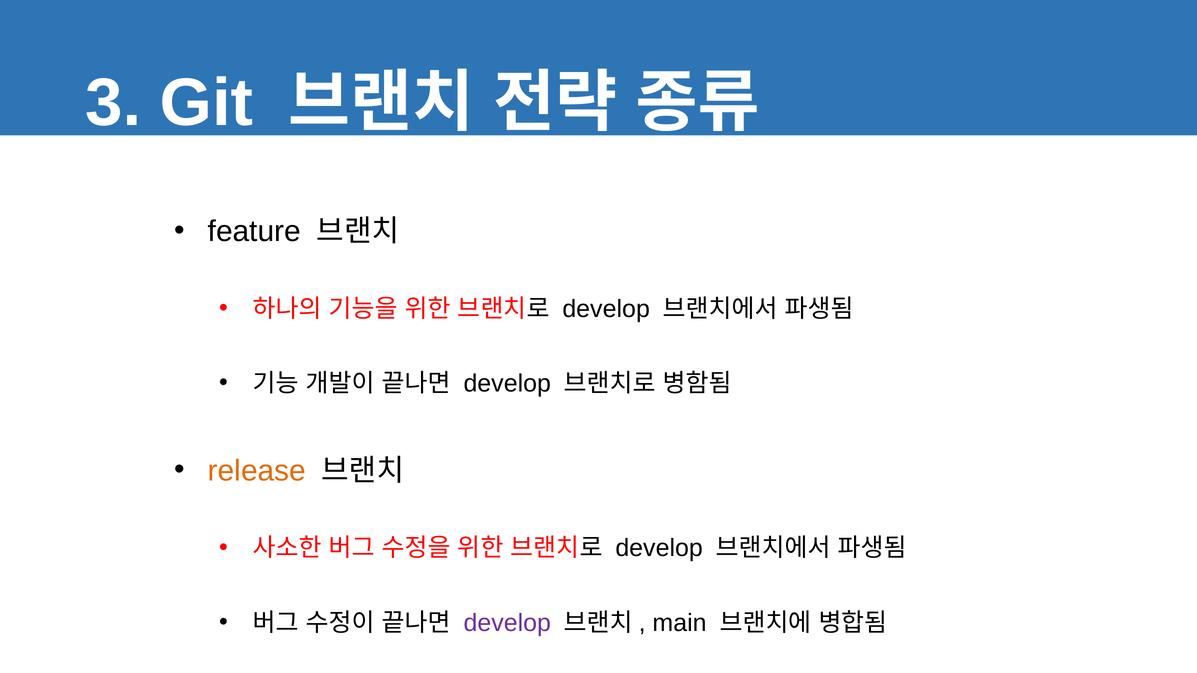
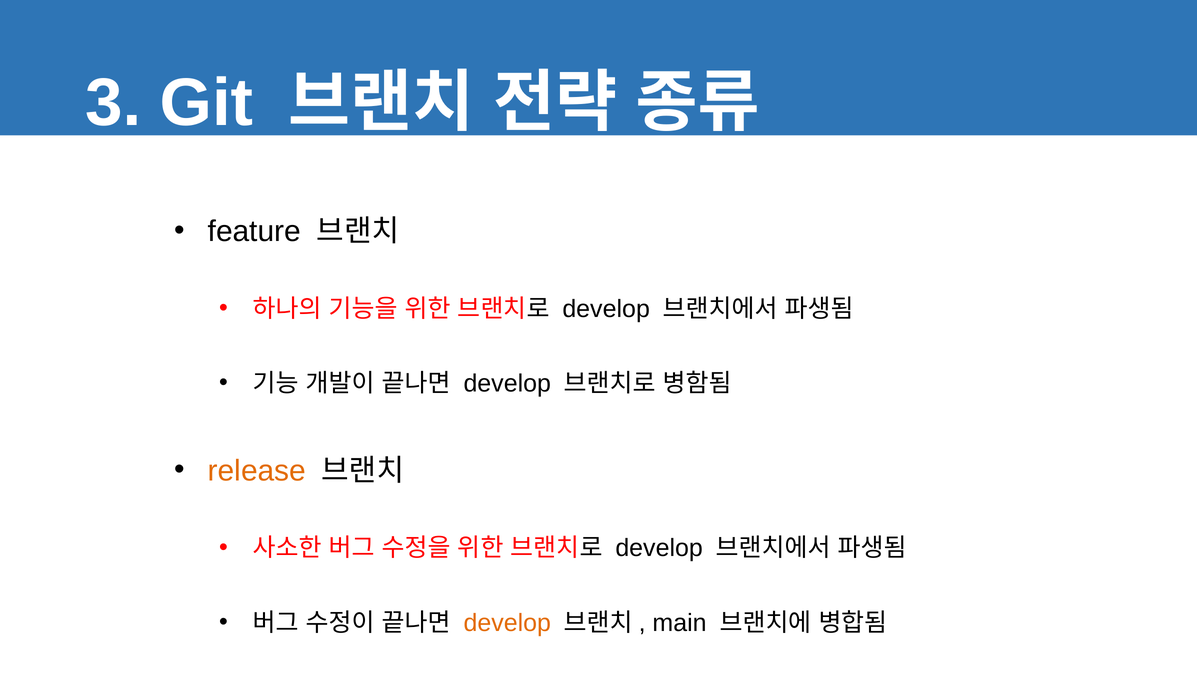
develop at (507, 623) colour: purple -> orange
